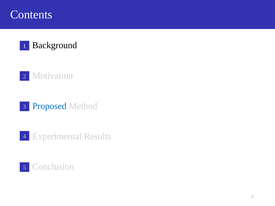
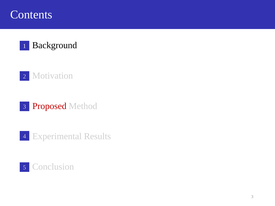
Proposed colour: blue -> red
